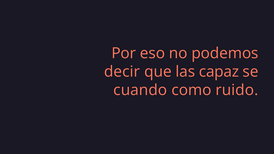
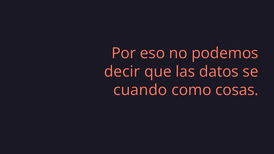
capaz: capaz -> datos
ruido: ruido -> cosas
